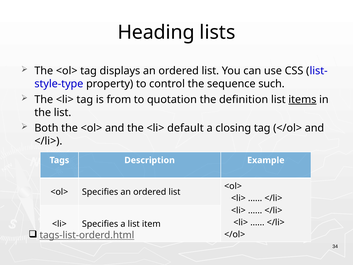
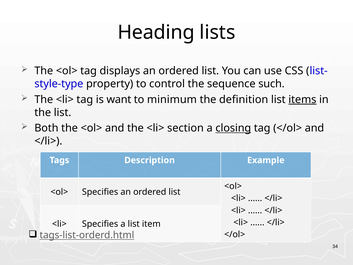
from: from -> want
quotation: quotation -> minimum
default: default -> section
closing underline: none -> present
